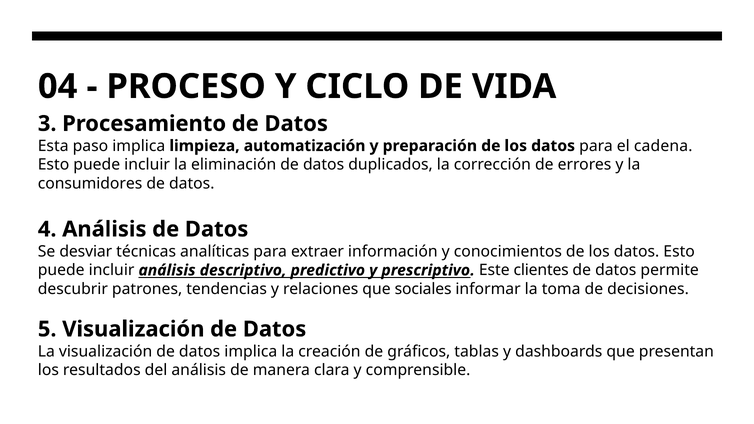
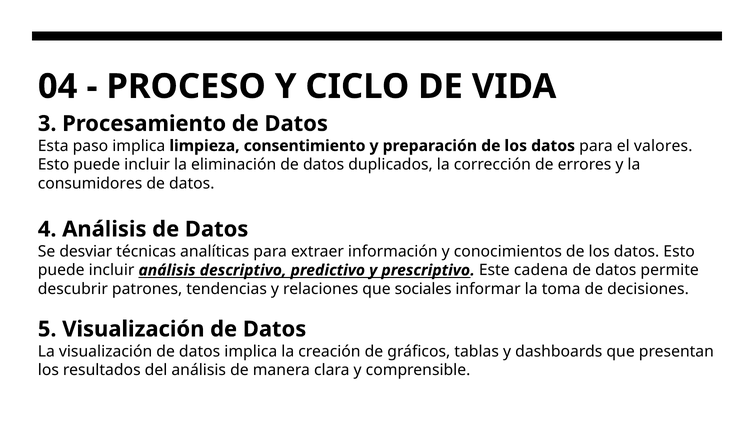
automatización: automatización -> consentimiento
cadena: cadena -> valores
clientes: clientes -> cadena
